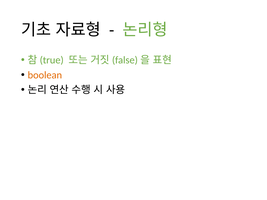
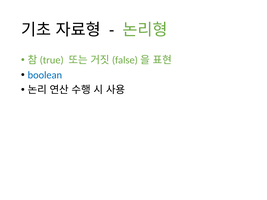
boolean colour: orange -> blue
